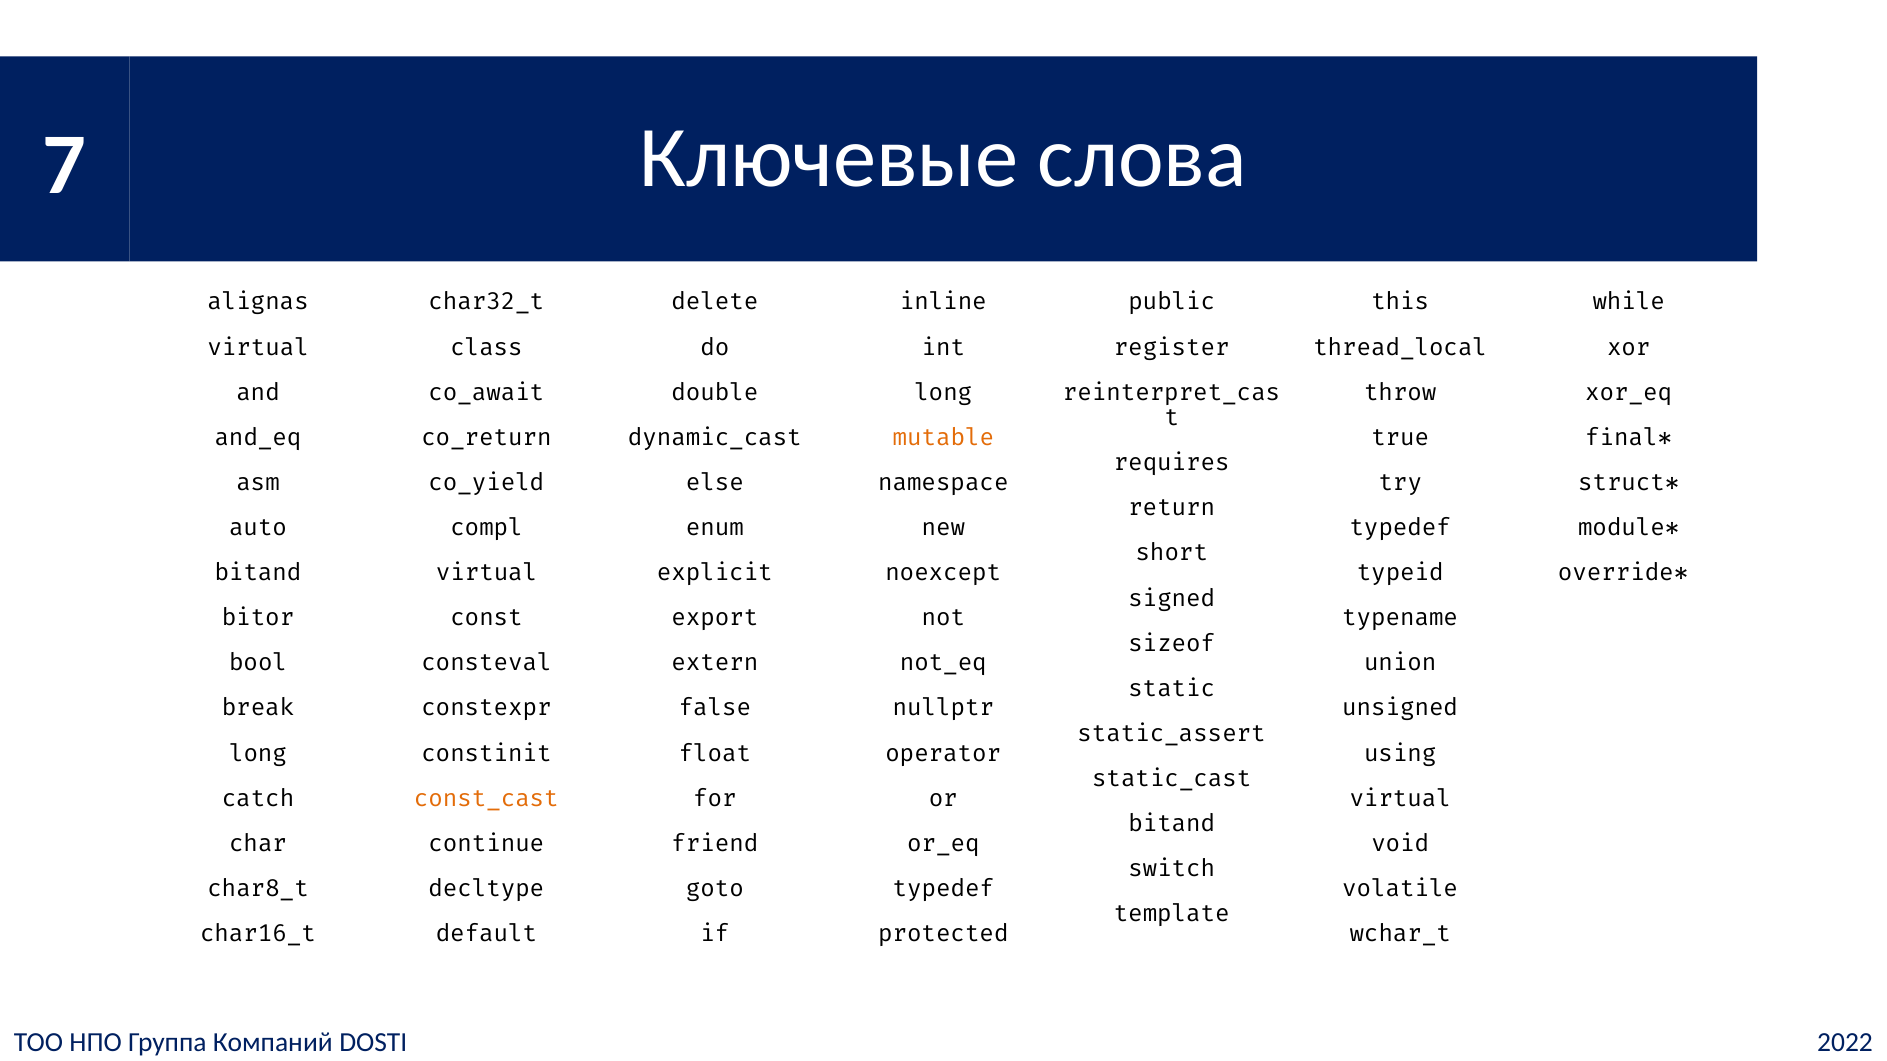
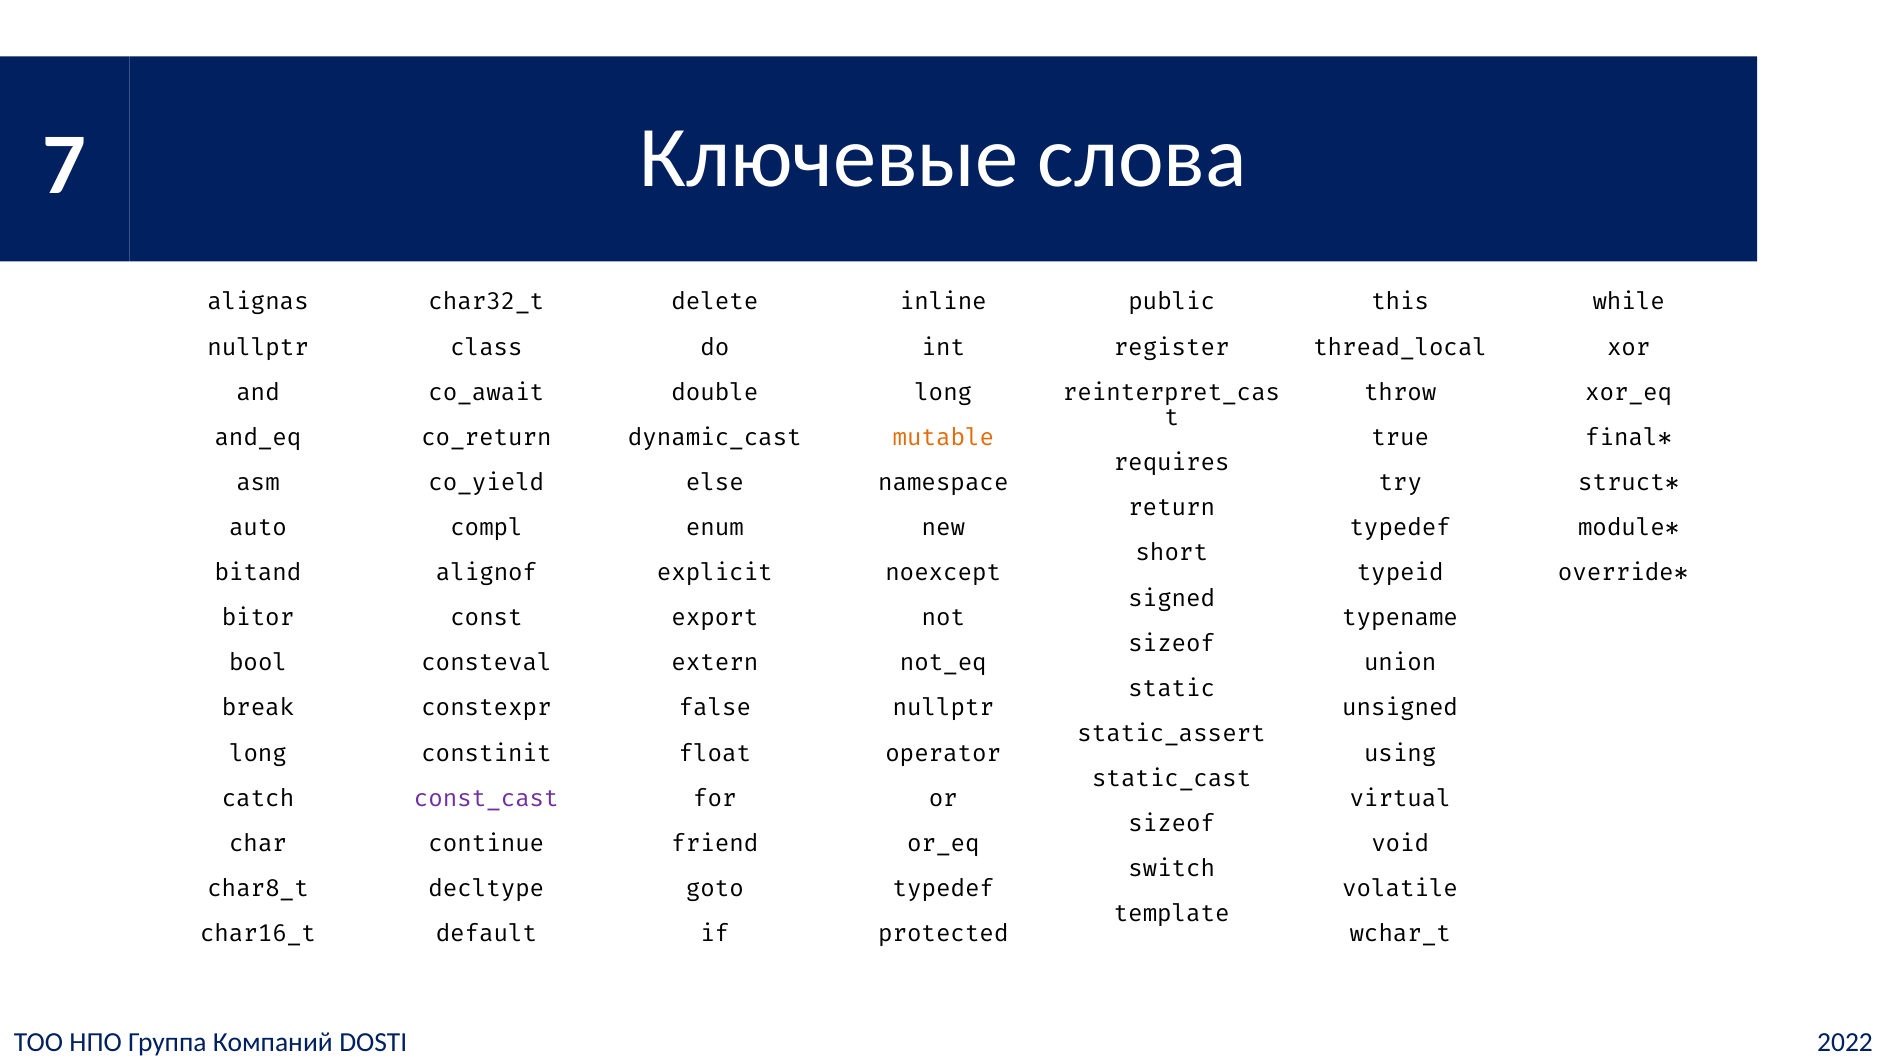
virtual at (258, 347): virtual -> nullptr
virtual at (487, 573): virtual -> alignof
const_cast colour: orange -> purple
bitand at (1172, 824): bitand -> sizeof
